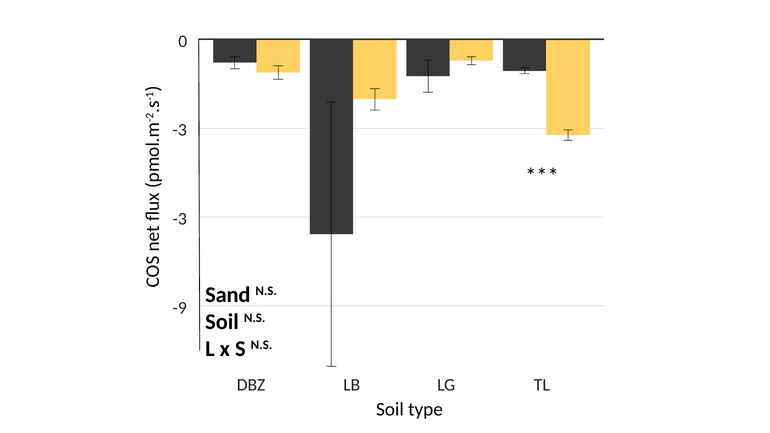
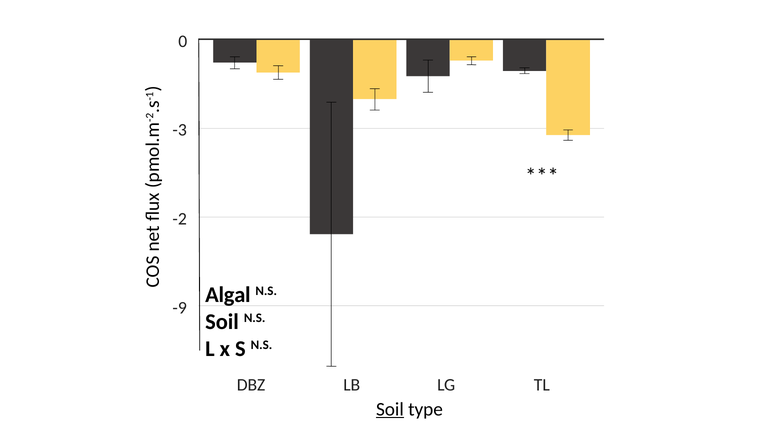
-3 at (180, 219): -3 -> -2
Sand: Sand -> Algal
Soil at (390, 409) underline: none -> present
